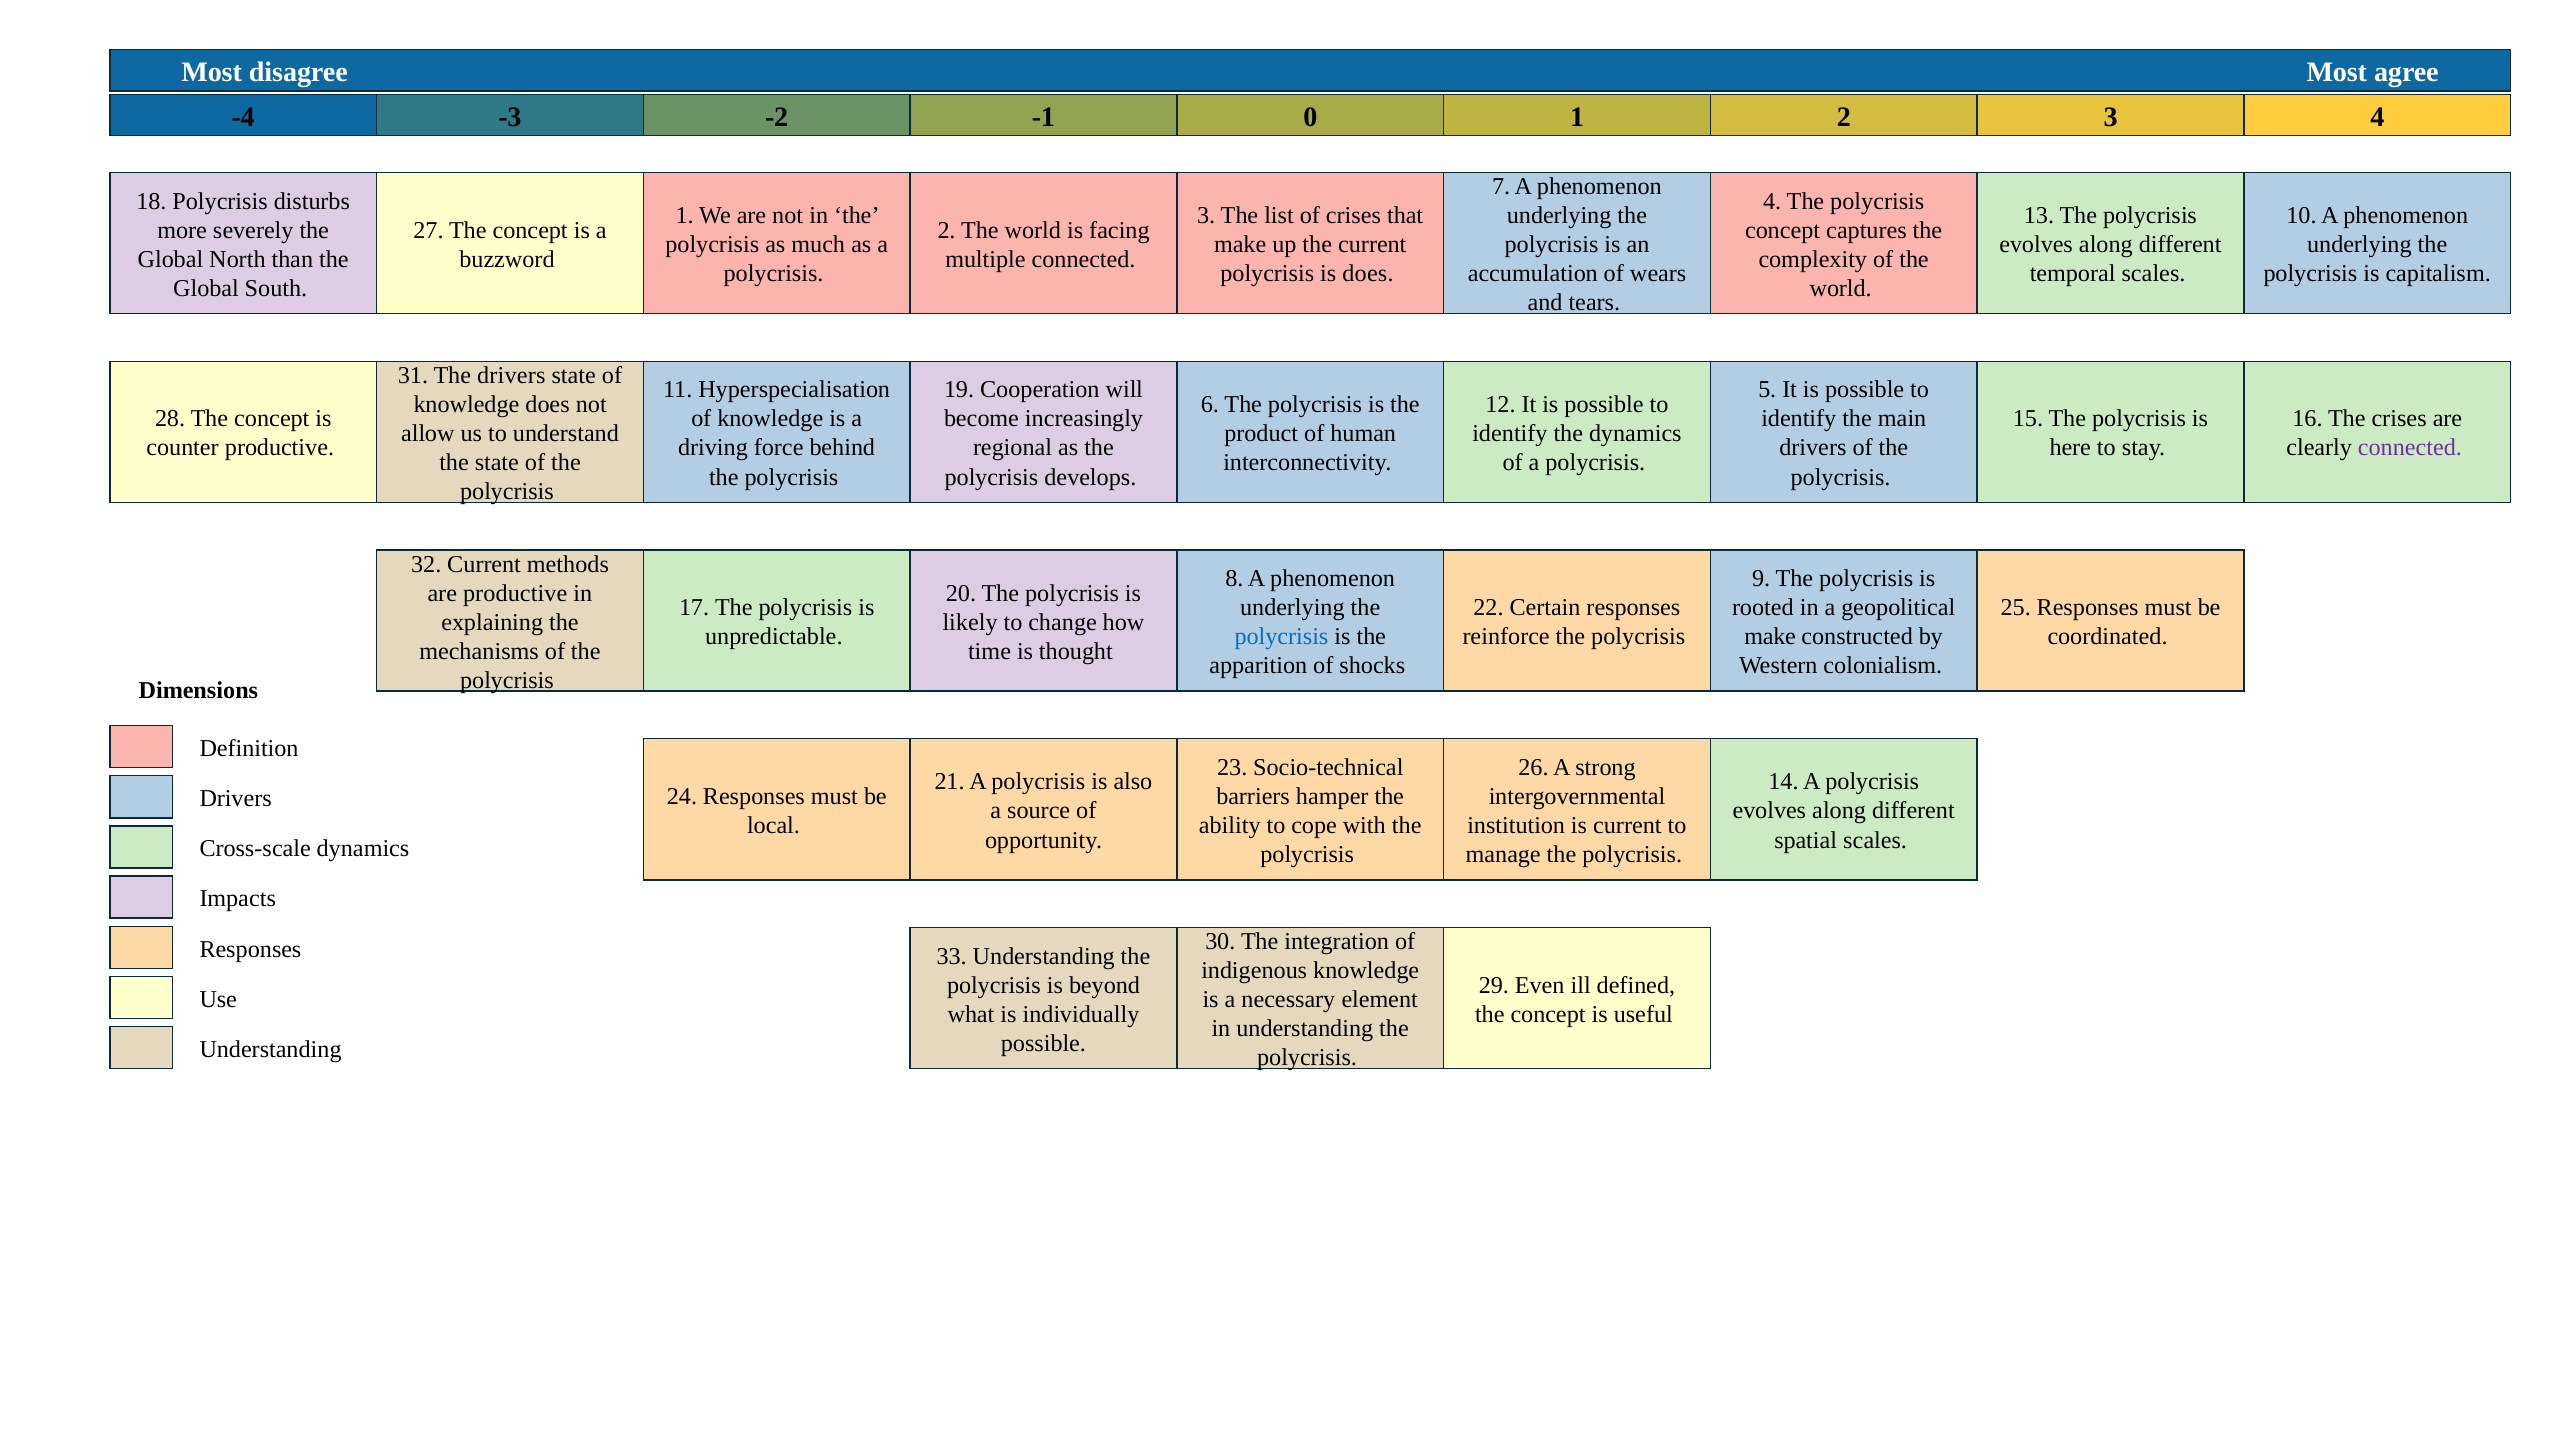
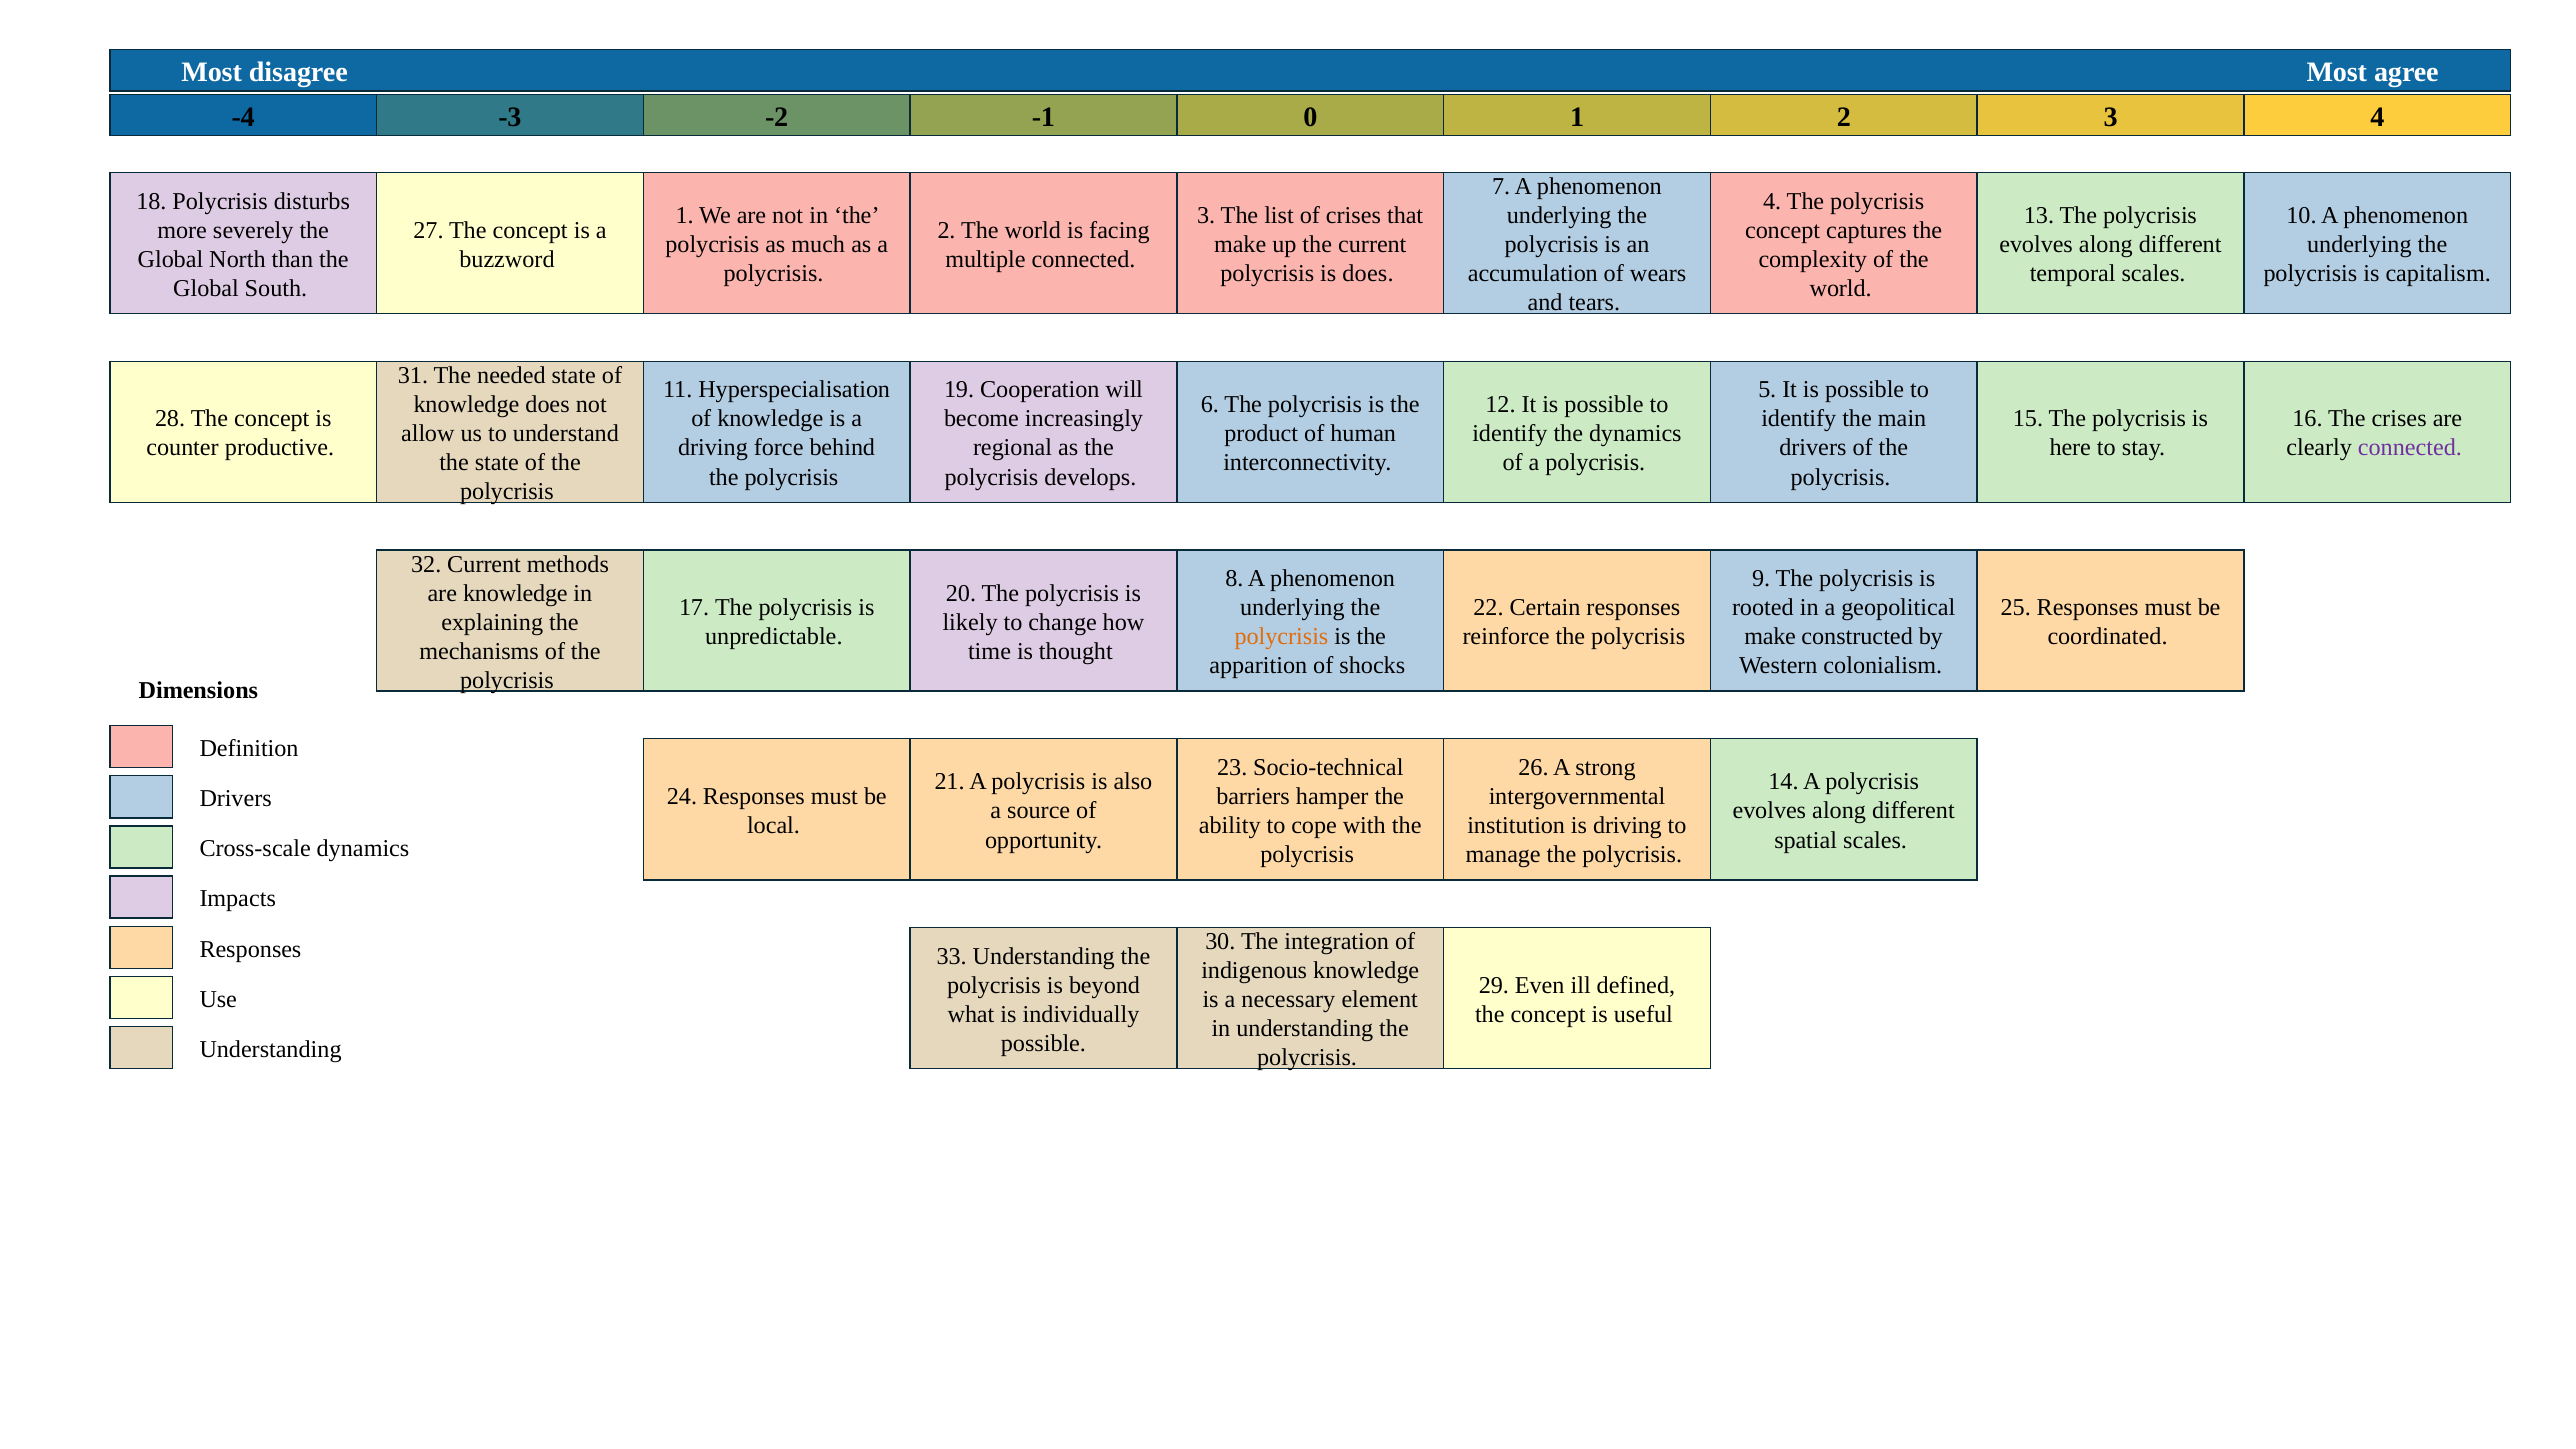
The drivers: drivers -> needed
are productive: productive -> knowledge
polycrisis at (1281, 637) colour: blue -> orange
is current: current -> driving
